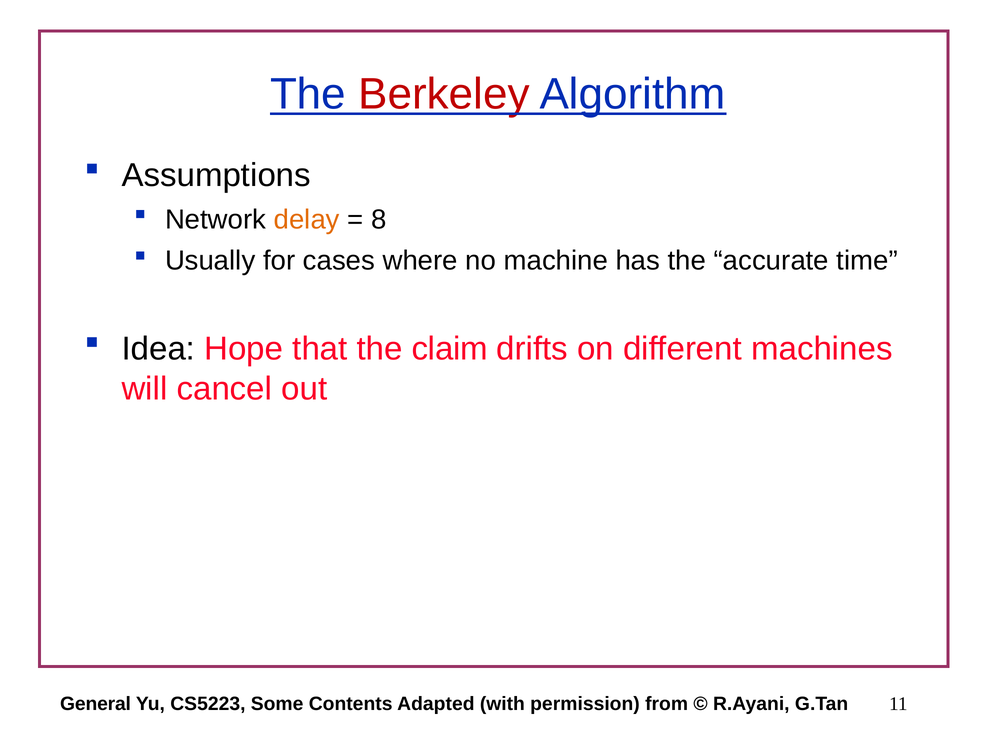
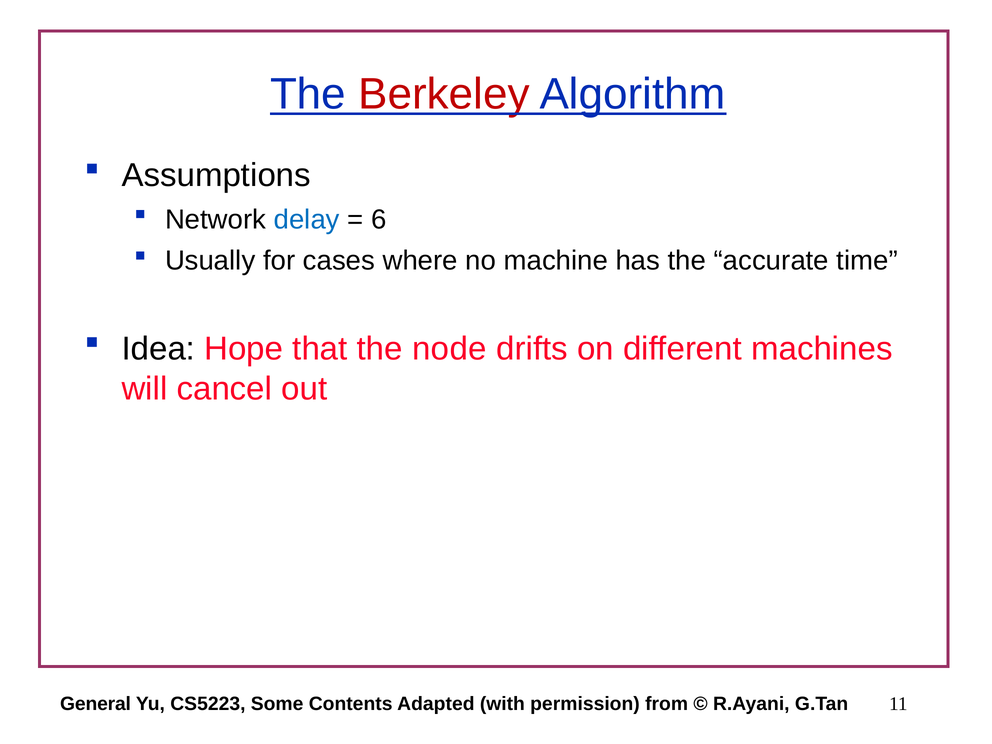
delay colour: orange -> blue
8: 8 -> 6
claim: claim -> node
